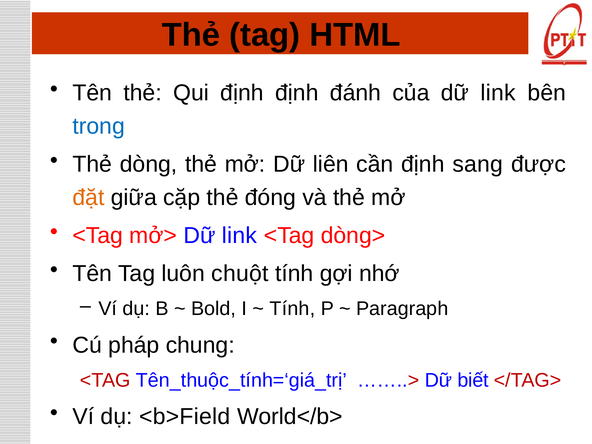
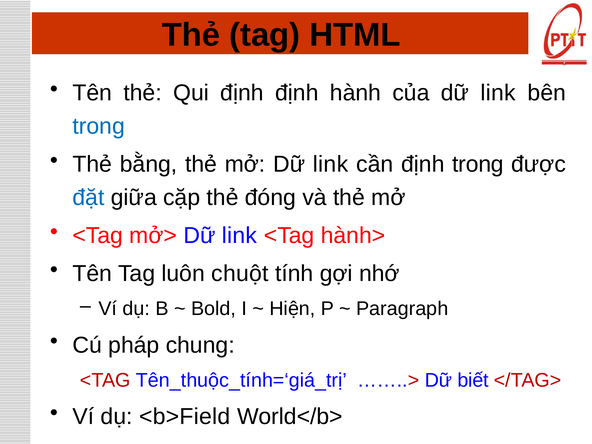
đánh: đánh -> hành
dòng: dòng -> bằng
mở Dữ liên: liên -> link
định sang: sang -> trong
đặt colour: orange -> blue
dòng>: dòng> -> hành>
Tính at (292, 309): Tính -> Hiện
